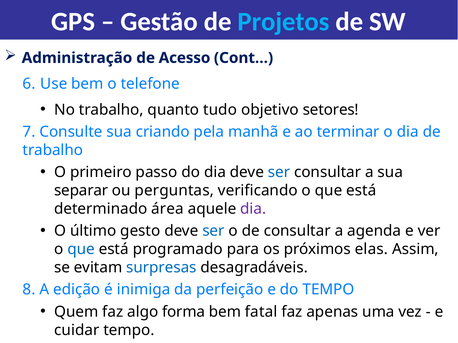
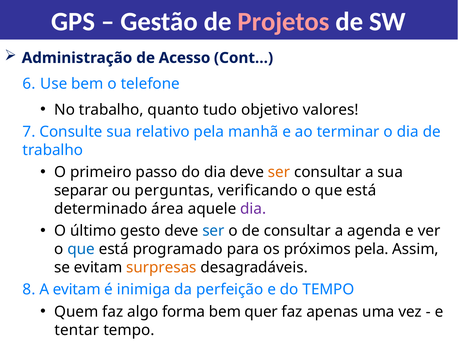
Projetos colour: light blue -> pink
setores: setores -> valores
criando: criando -> relativo
ser at (279, 172) colour: blue -> orange
próximos elas: elas -> pela
surpresas colour: blue -> orange
A edição: edição -> evitam
fatal: fatal -> quer
cuidar: cuidar -> tentar
